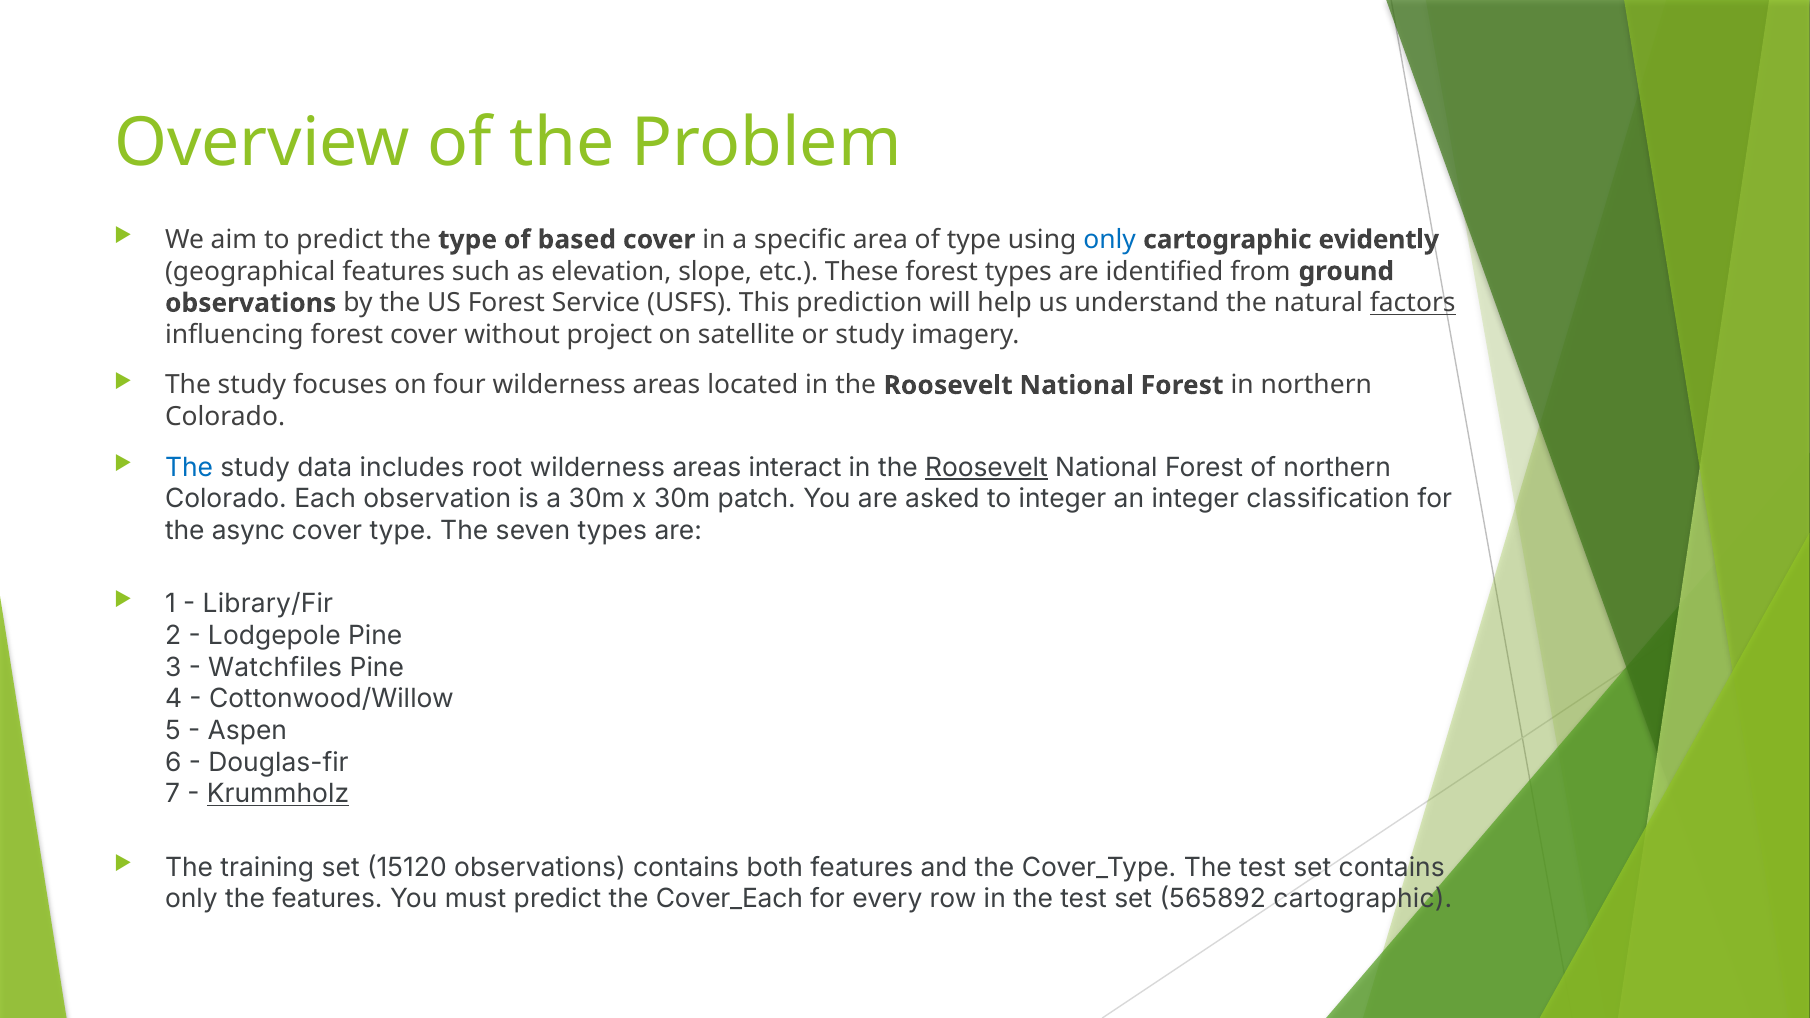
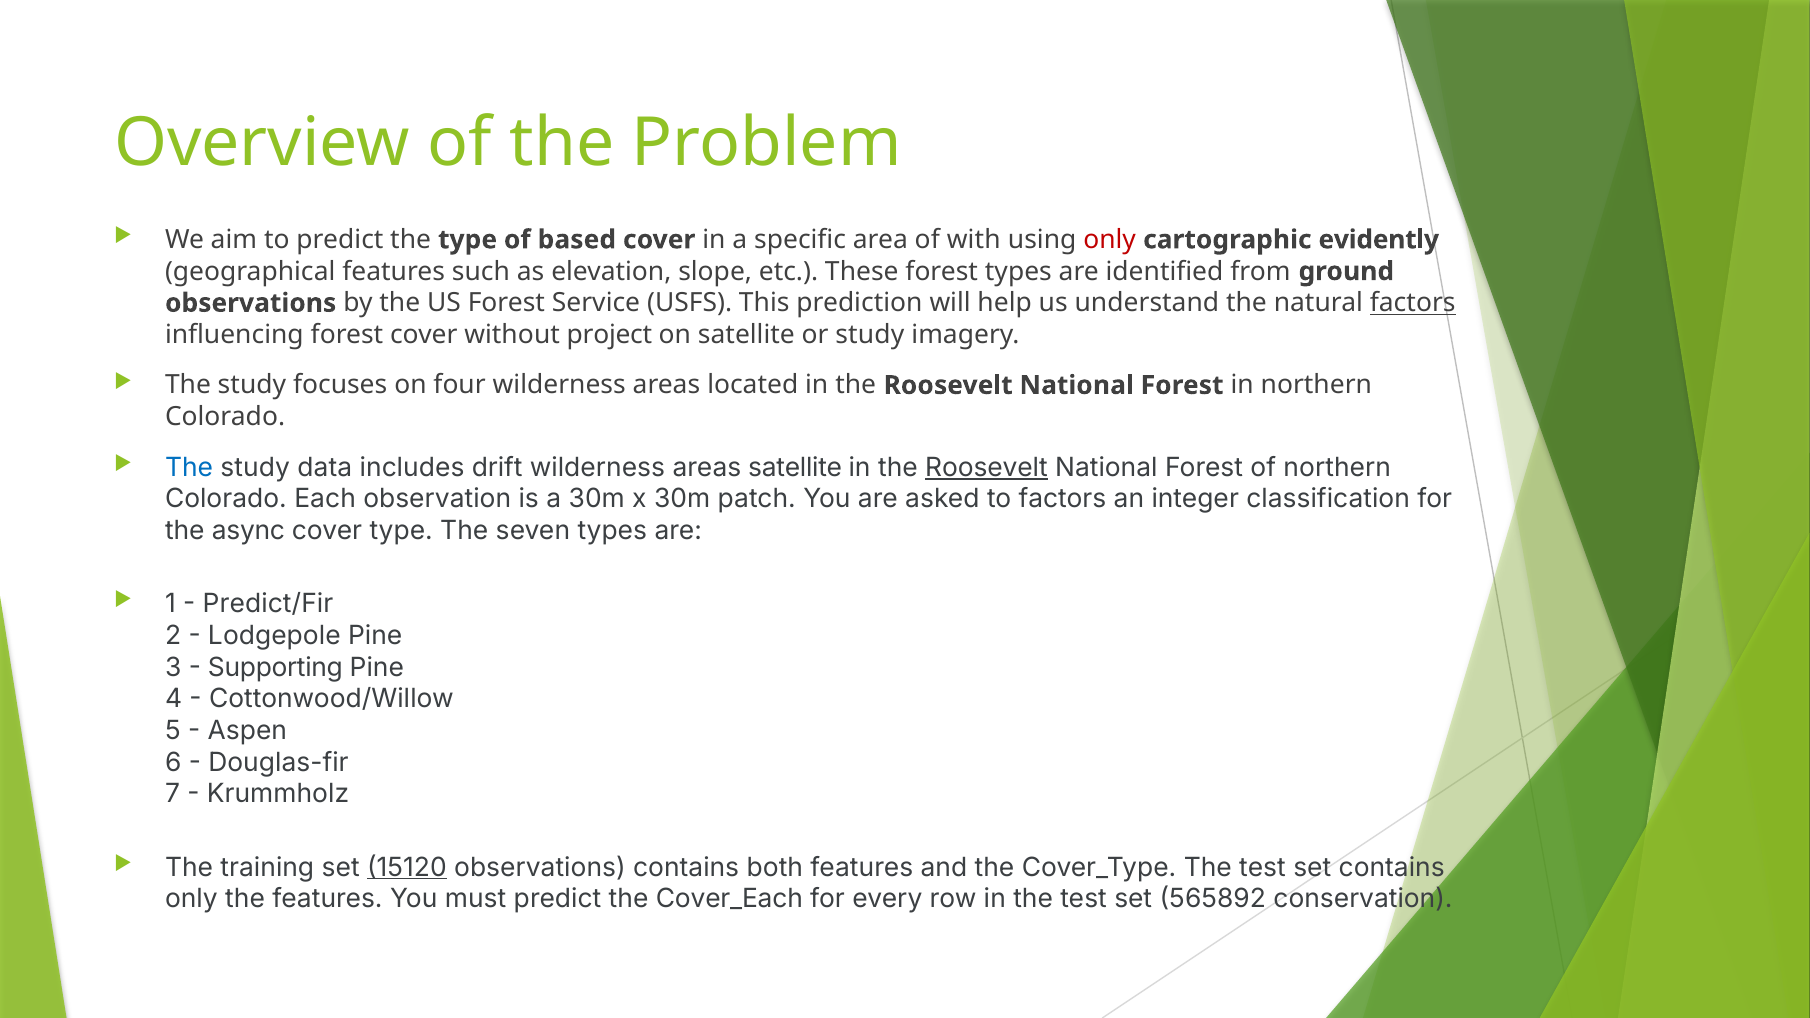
of type: type -> with
only at (1110, 240) colour: blue -> red
root: root -> drift
areas interact: interact -> satellite
to integer: integer -> factors
Library/Fir: Library/Fir -> Predict/Fir
Watchfiles: Watchfiles -> Supporting
Krummholz underline: present -> none
15120 underline: none -> present
565892 cartographic: cartographic -> conservation
